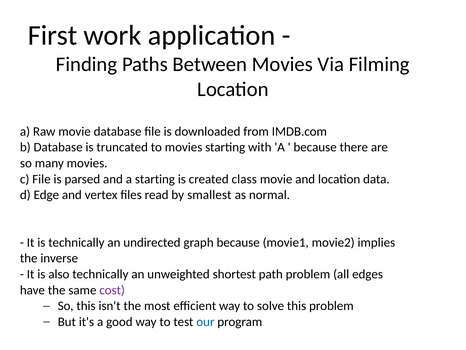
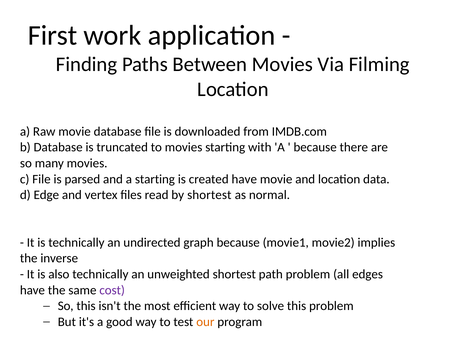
created class: class -> have
by smallest: smallest -> shortest
our colour: blue -> orange
